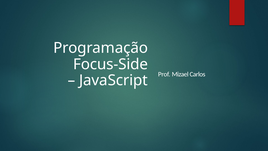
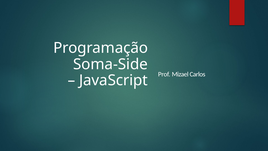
Focus-Side: Focus-Side -> Soma-Side
